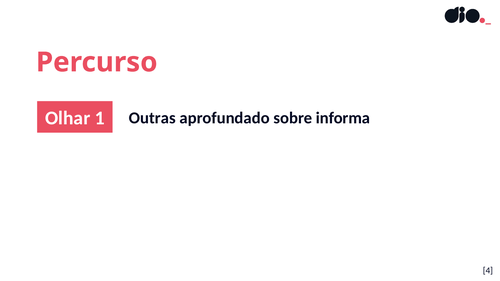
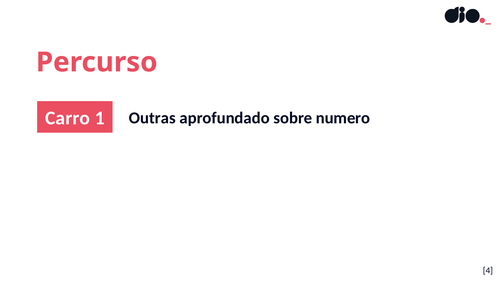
Olhar: Olhar -> Carro
informa: informa -> numero
